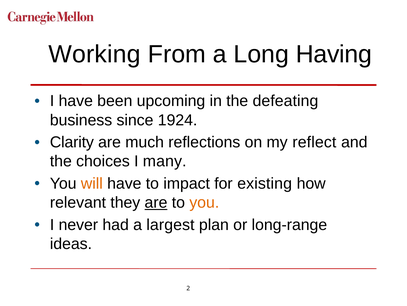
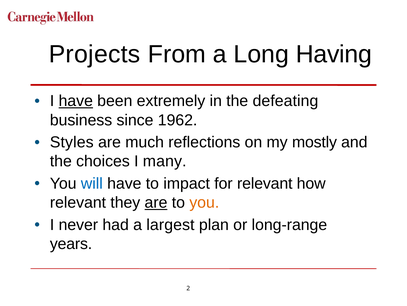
Working: Working -> Projects
have at (76, 101) underline: none -> present
upcoming: upcoming -> extremely
1924: 1924 -> 1962
Clarity: Clarity -> Styles
reflect: reflect -> mostly
will colour: orange -> blue
for existing: existing -> relevant
ideas: ideas -> years
